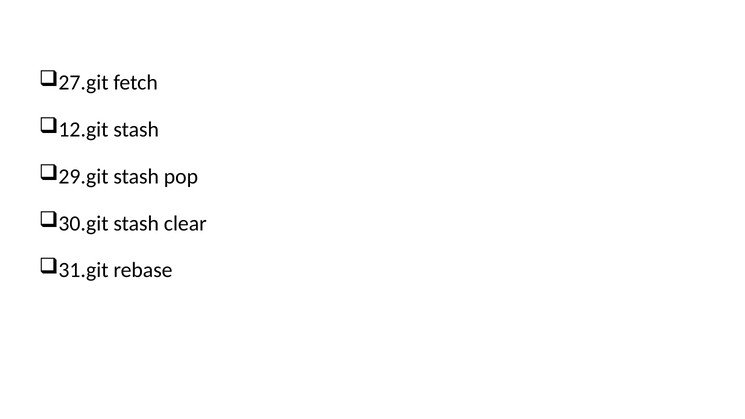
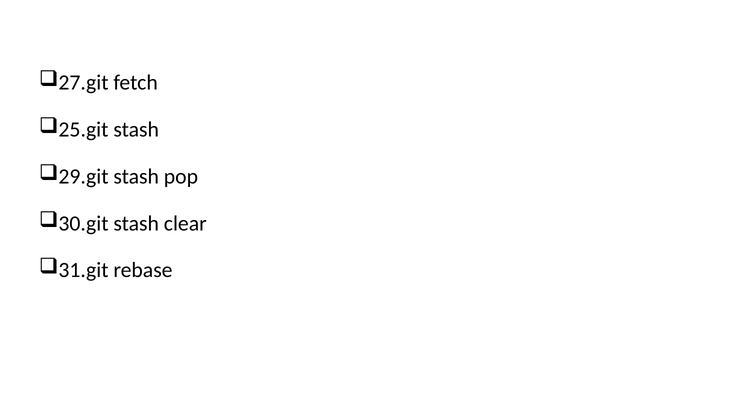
12.git: 12.git -> 25.git
